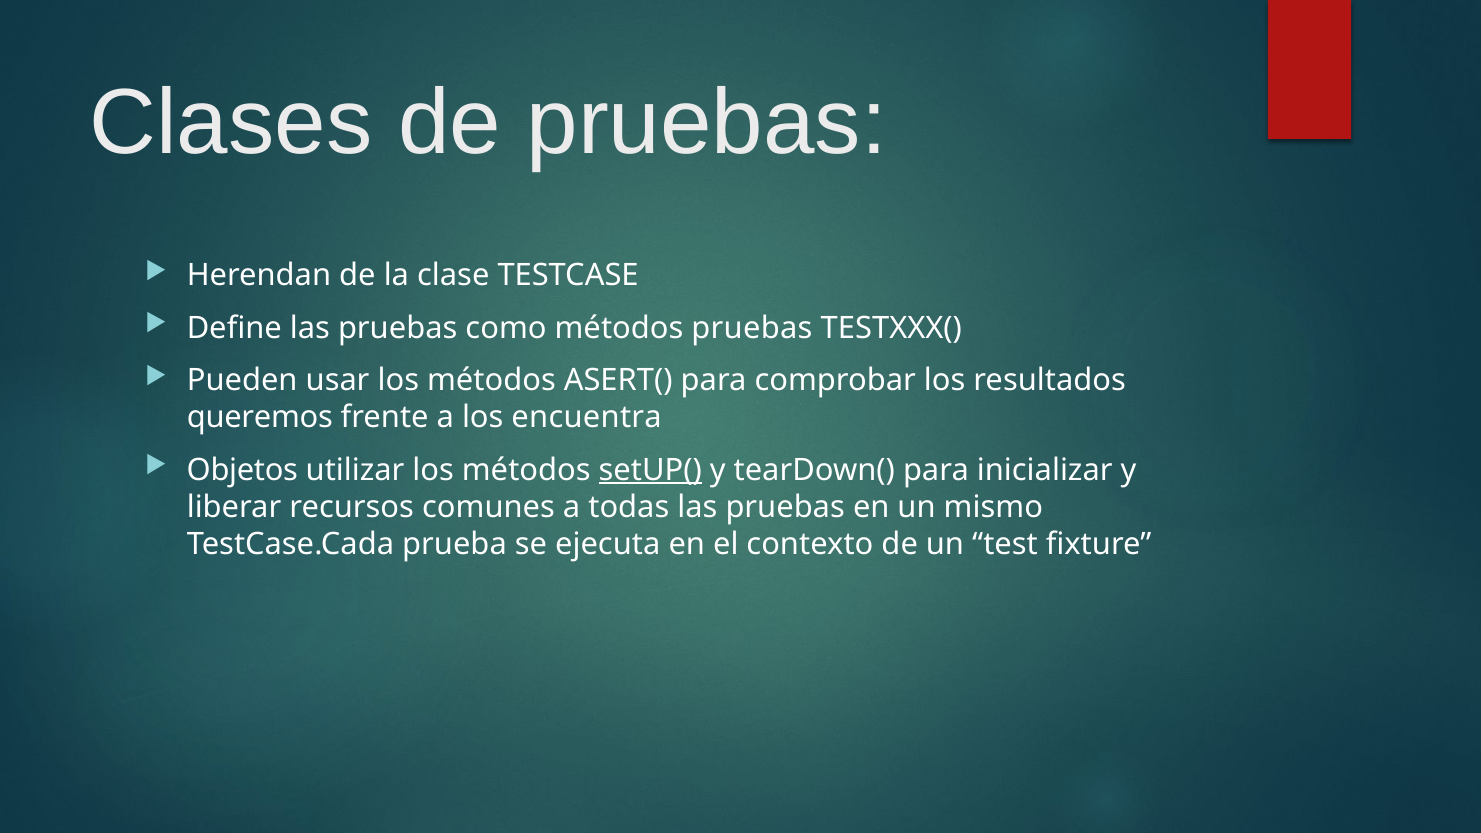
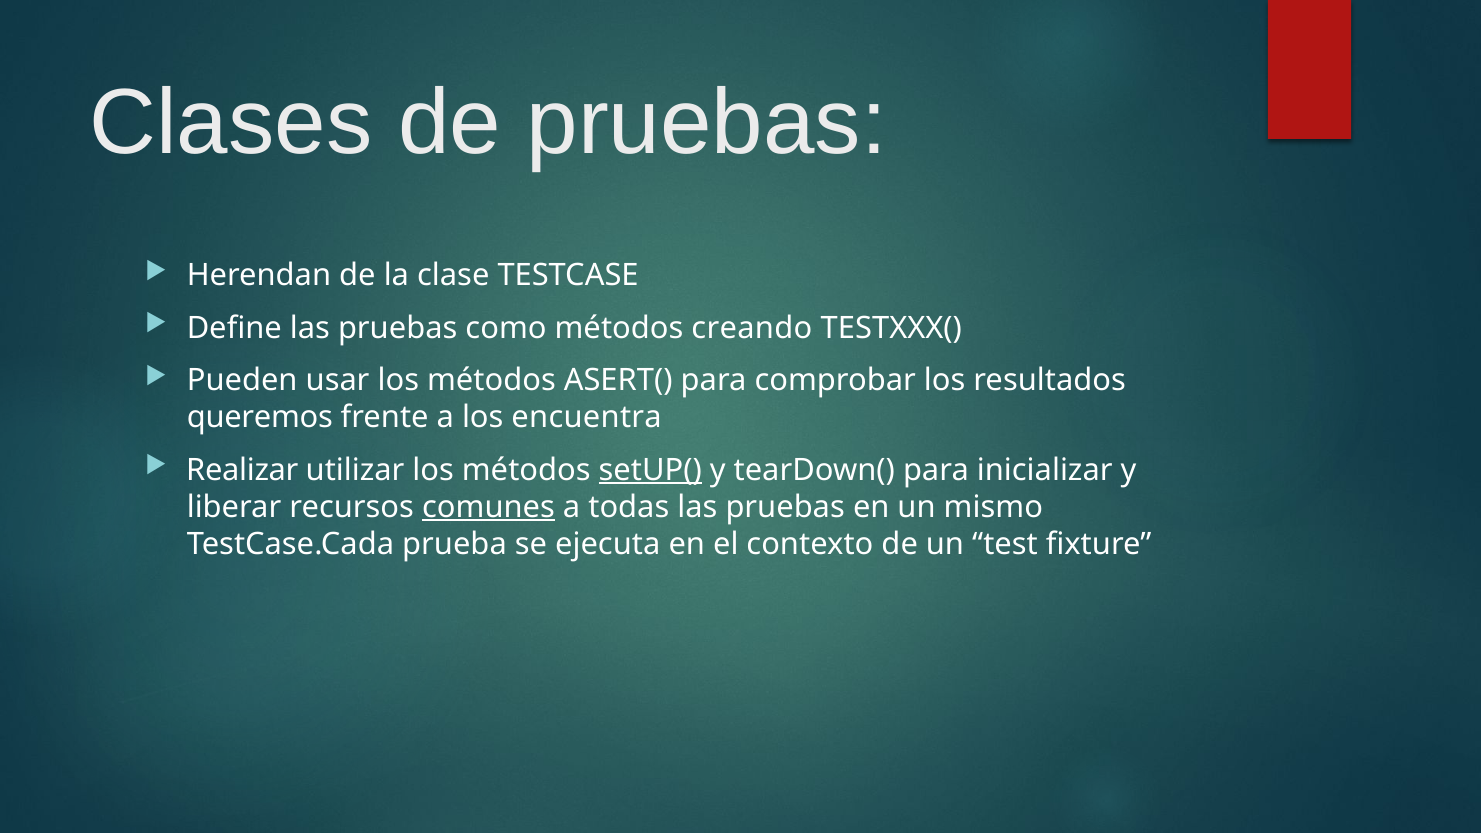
métodos pruebas: pruebas -> creando
Objetos: Objetos -> Realizar
comunes underline: none -> present
